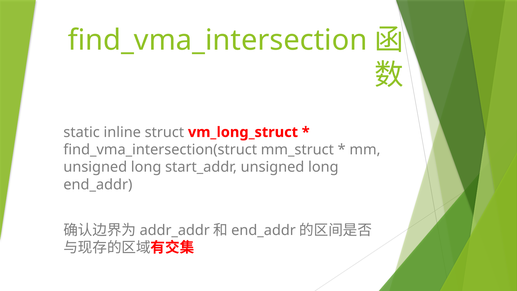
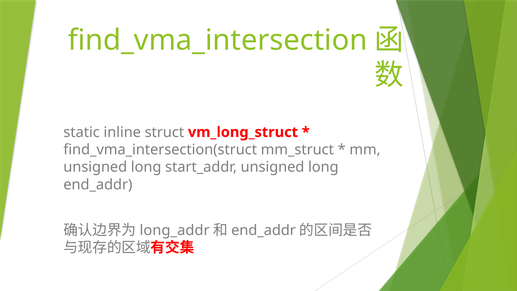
addr_addr: addr_addr -> long_addr
